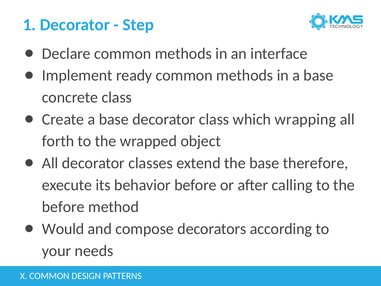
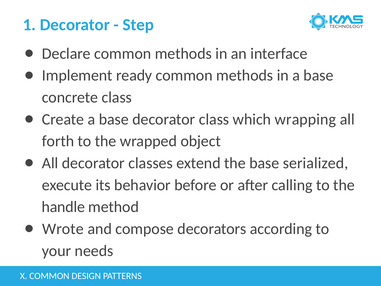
therefore: therefore -> serialized
before at (63, 207): before -> handle
Would: Would -> Wrote
